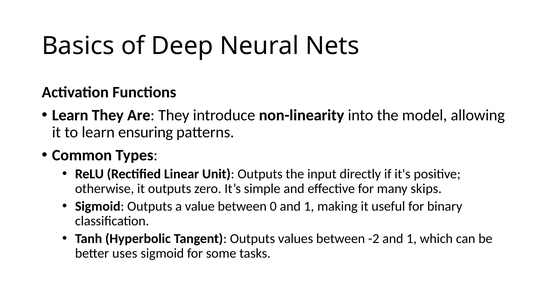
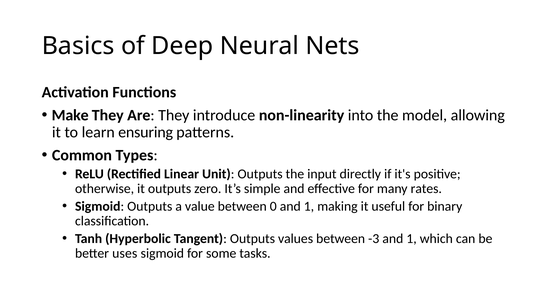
Learn at (70, 115): Learn -> Make
skips: skips -> rates
-2: -2 -> -3
